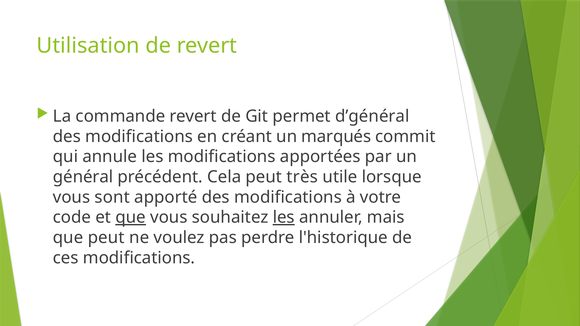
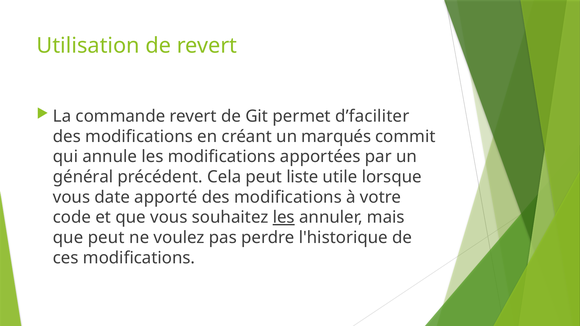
d’général: d’général -> d’faciliter
très: très -> liste
sont: sont -> date
que at (131, 218) underline: present -> none
